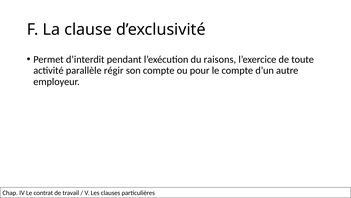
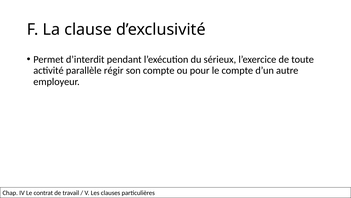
raisons: raisons -> sérieux
